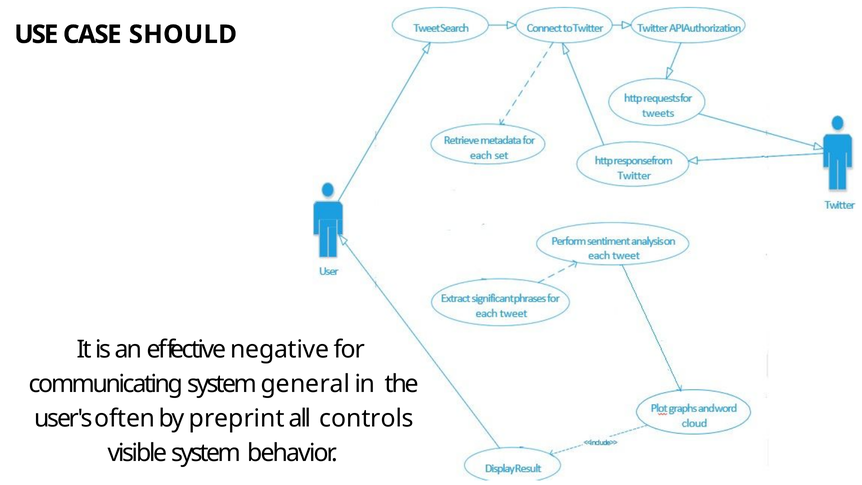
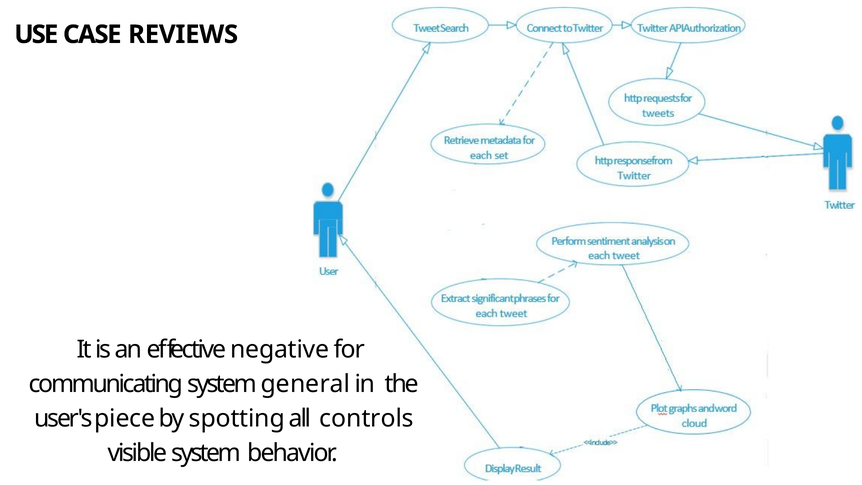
SHOULD: SHOULD -> REVIEWS
often: often -> piece
preprint: preprint -> spotting
